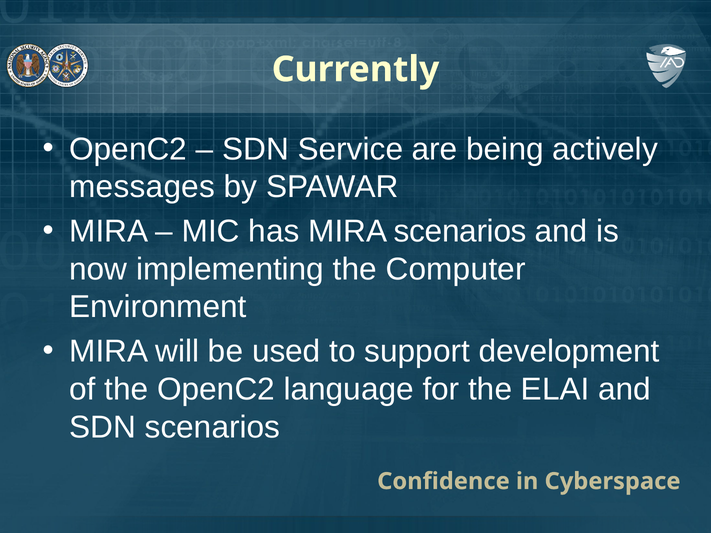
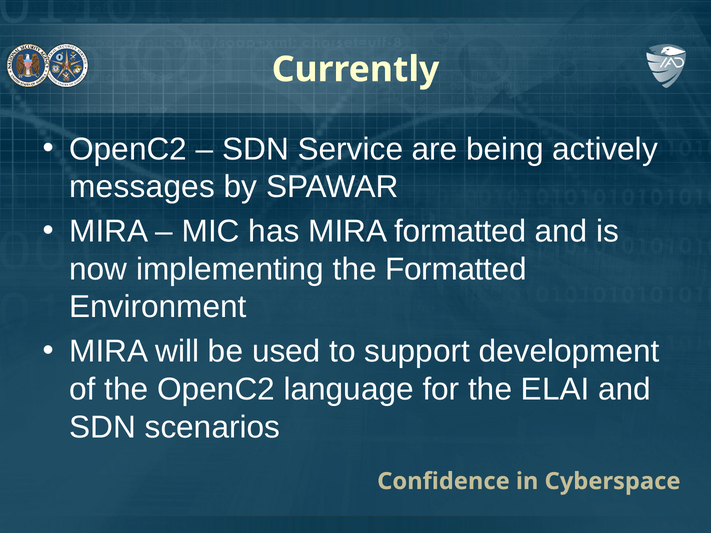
MIRA scenarios: scenarios -> formatted
the Computer: Computer -> Formatted
